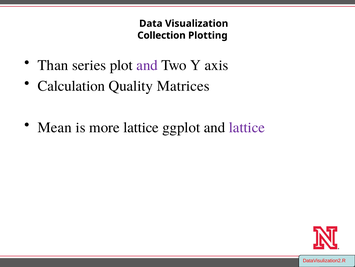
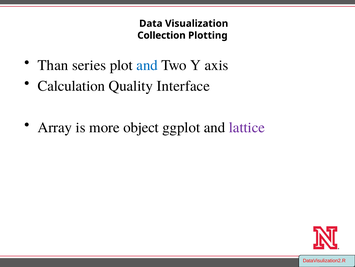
and at (147, 65) colour: purple -> blue
Matrices: Matrices -> Interface
Mean: Mean -> Array
more lattice: lattice -> object
